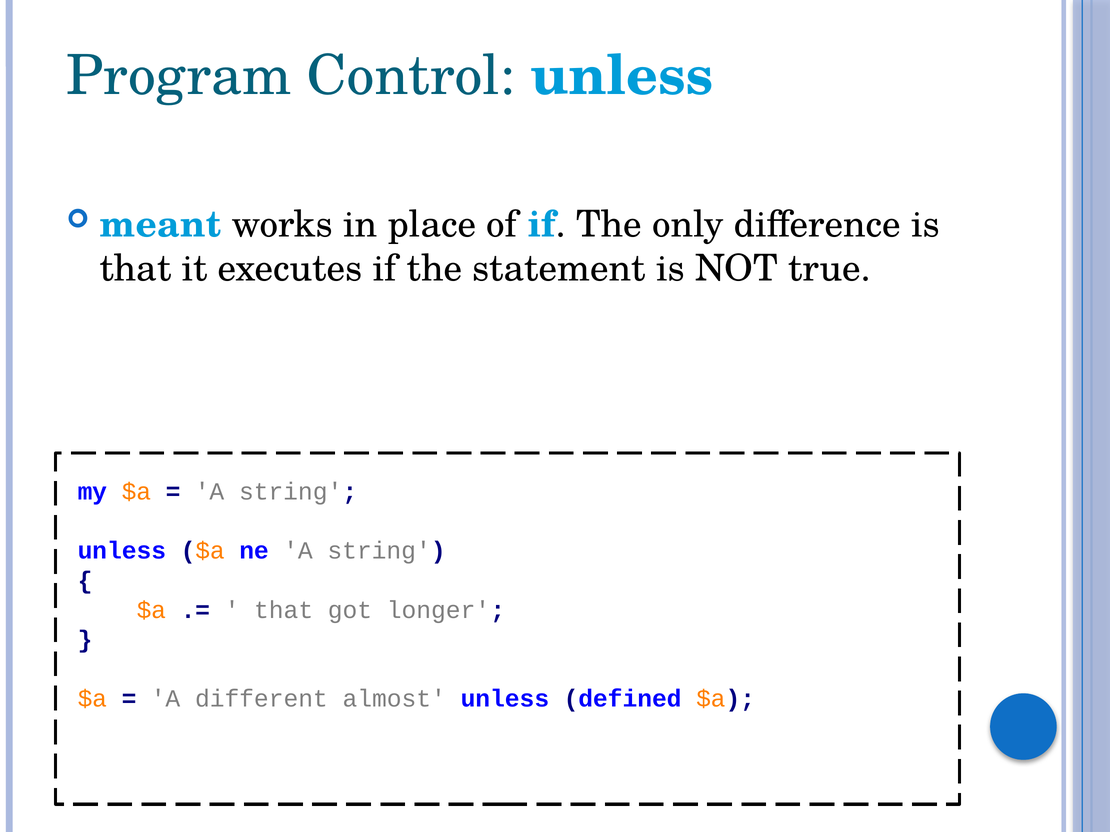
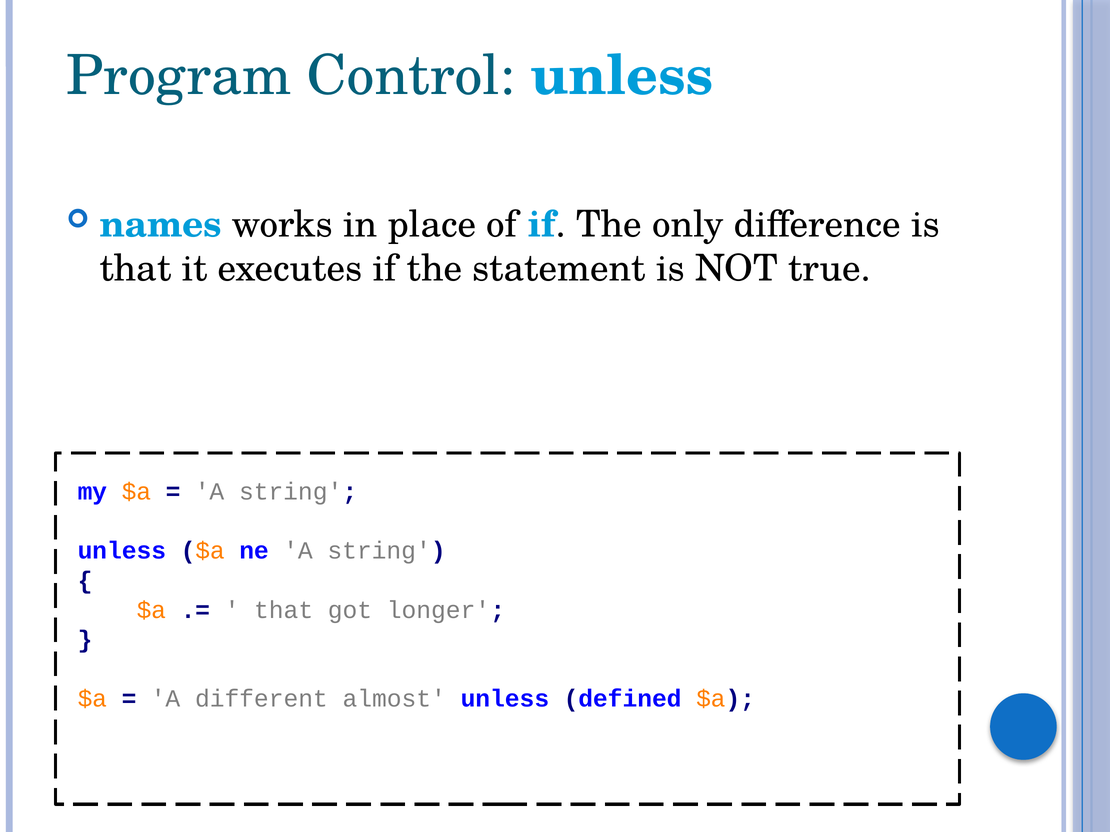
meant: meant -> names
